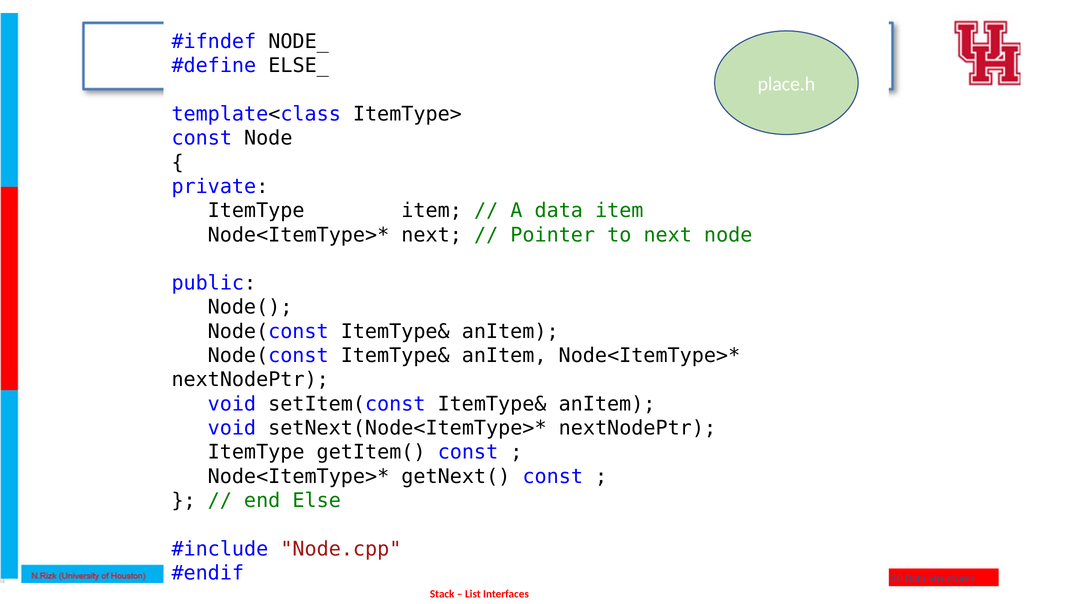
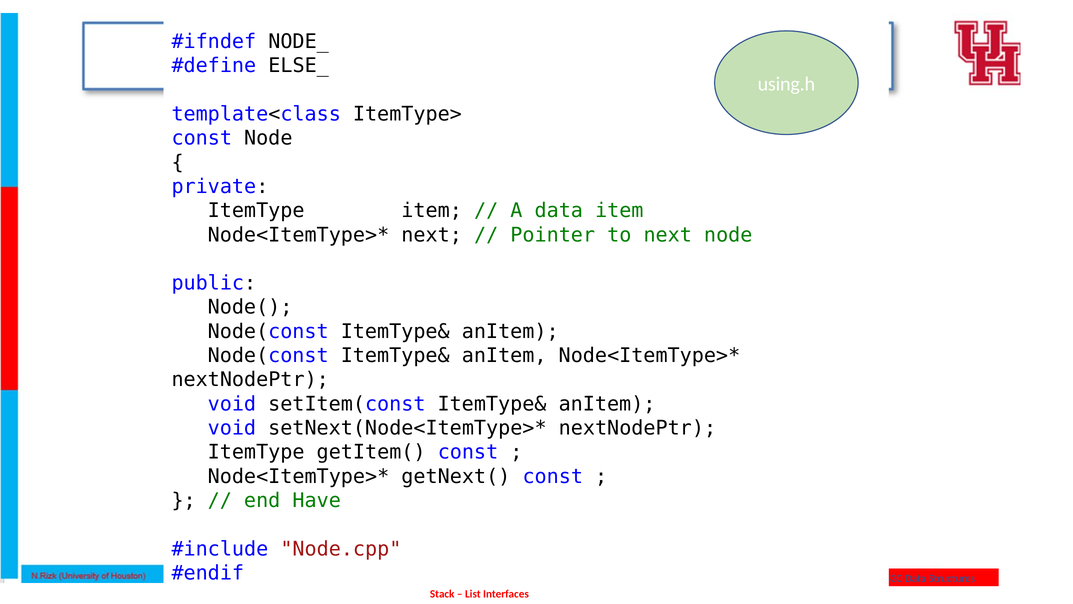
place.h: place.h -> using.h
Else: Else -> Have
